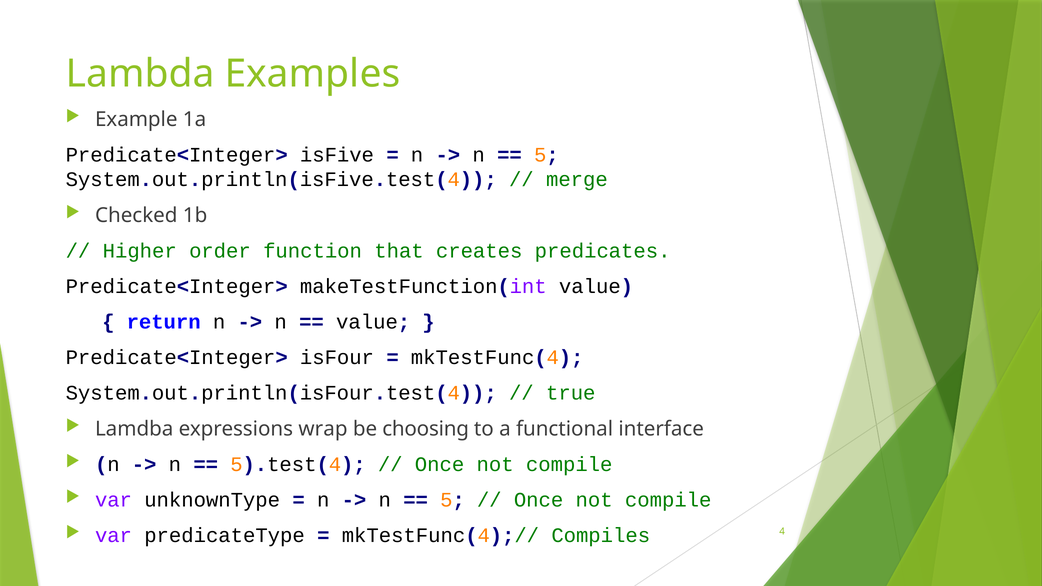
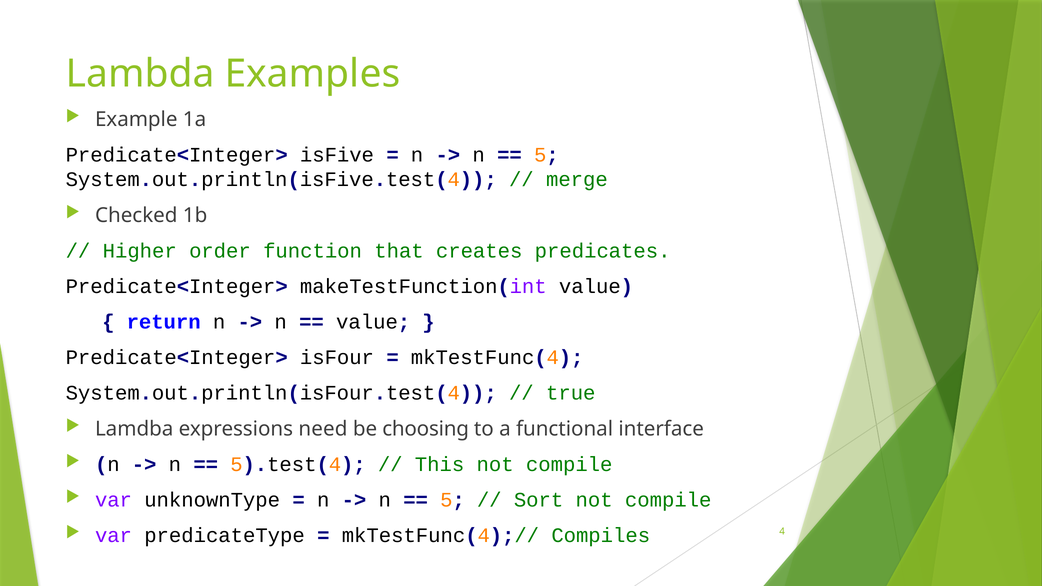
wrap: wrap -> need
Once at (440, 464): Once -> This
Once at (539, 500): Once -> Sort
